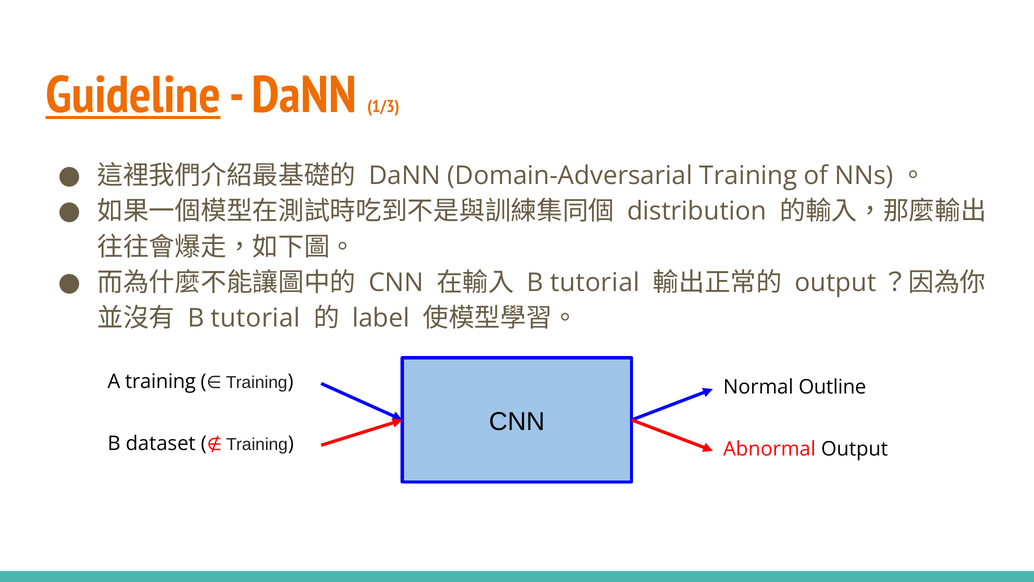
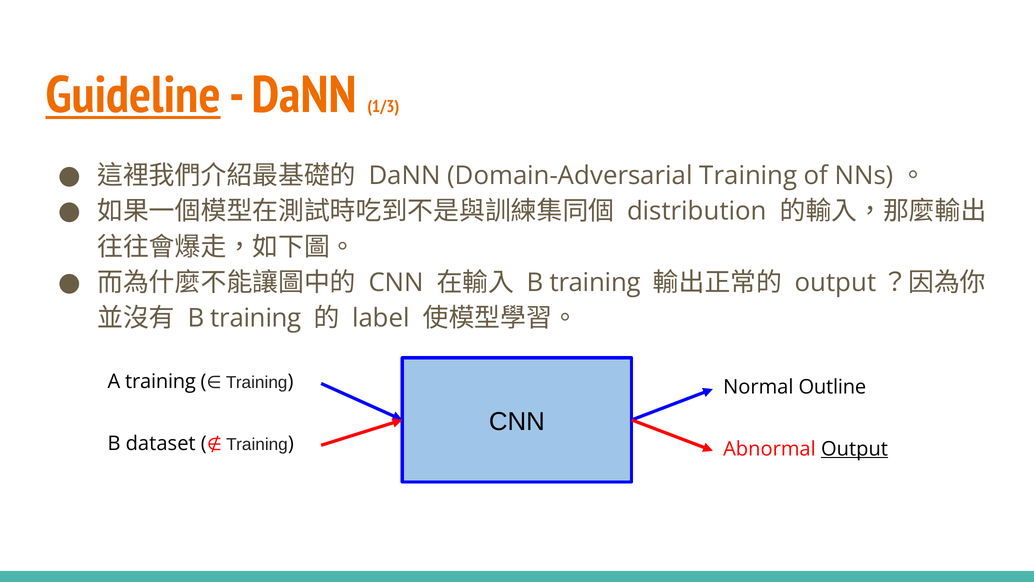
tutorial at (595, 282): tutorial -> training
tutorial at (256, 318): tutorial -> training
Output underline: none -> present
